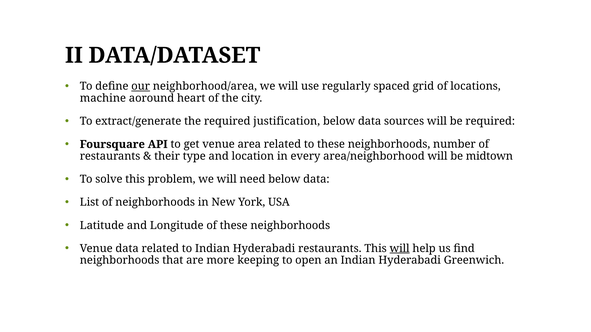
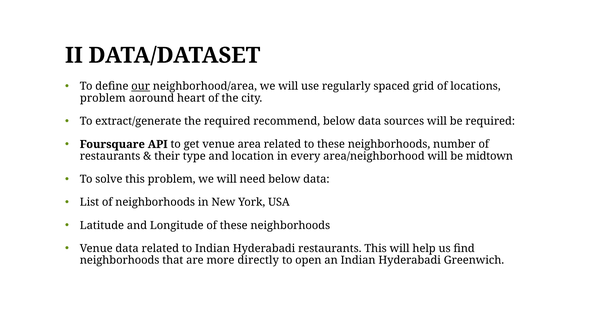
machine at (103, 98): machine -> problem
justification: justification -> recommend
will at (400, 249) underline: present -> none
keeping: keeping -> directly
